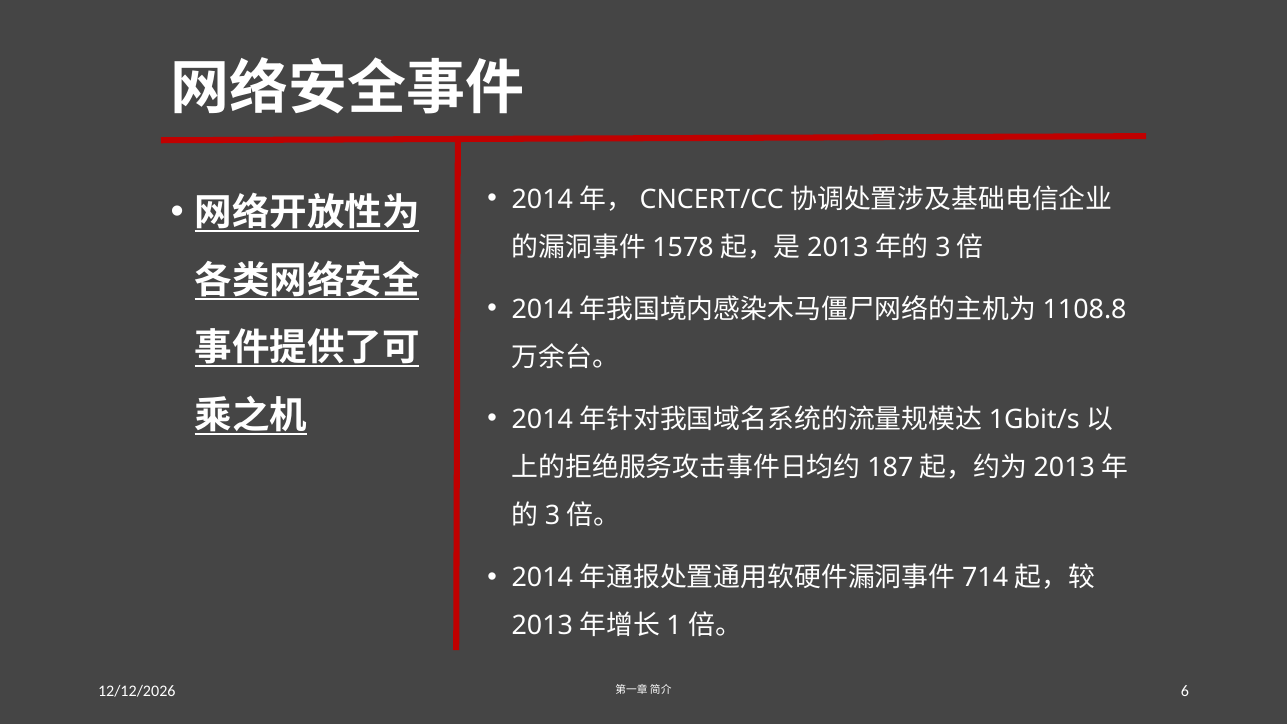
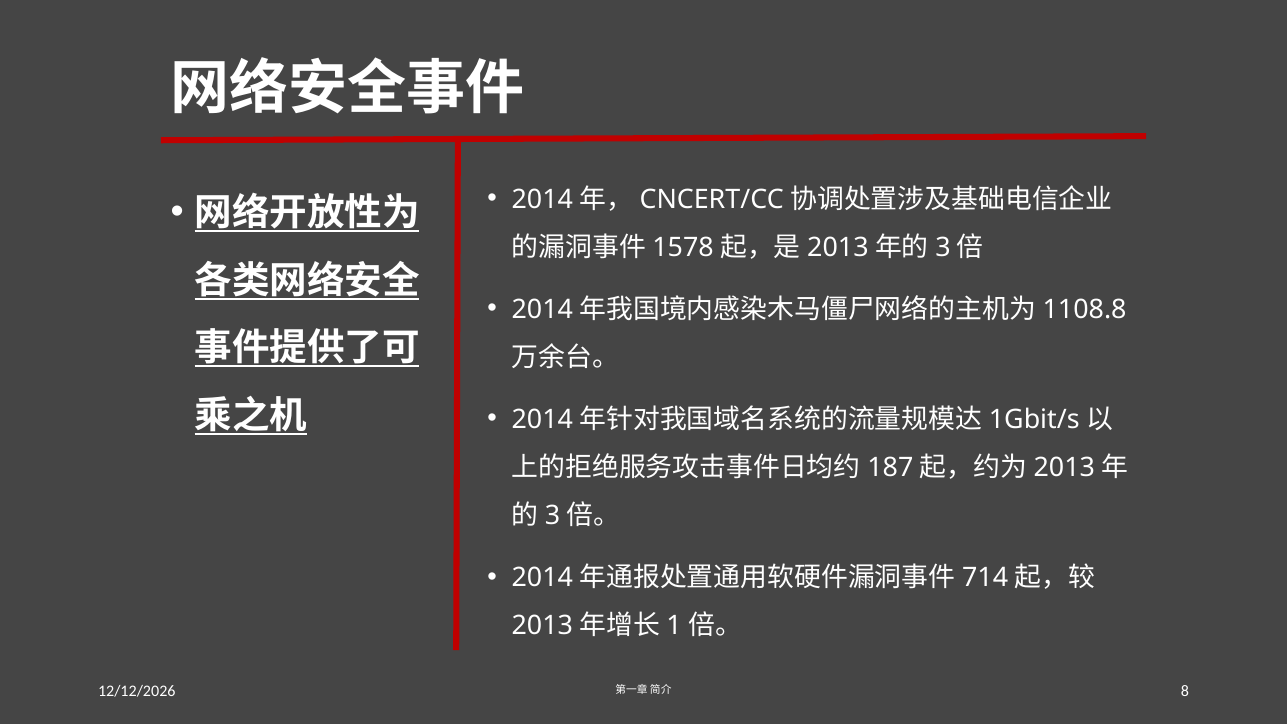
6: 6 -> 8
